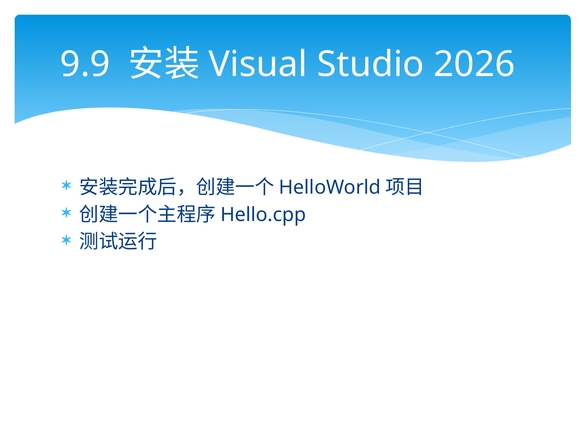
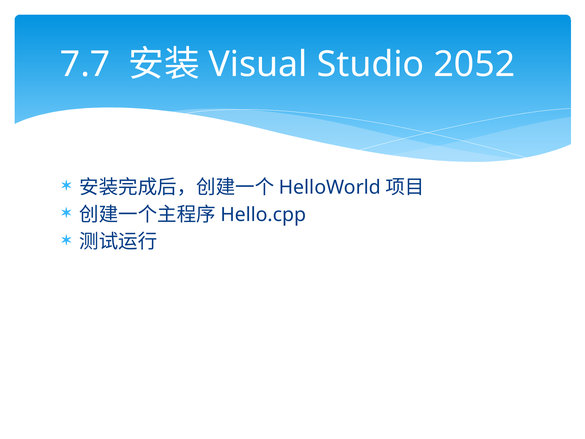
9.9: 9.9 -> 7.7
2026: 2026 -> 2052
